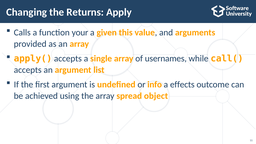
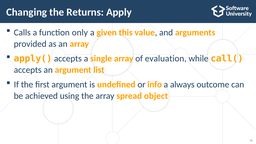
your: your -> only
usernames: usernames -> evaluation
effects: effects -> always
